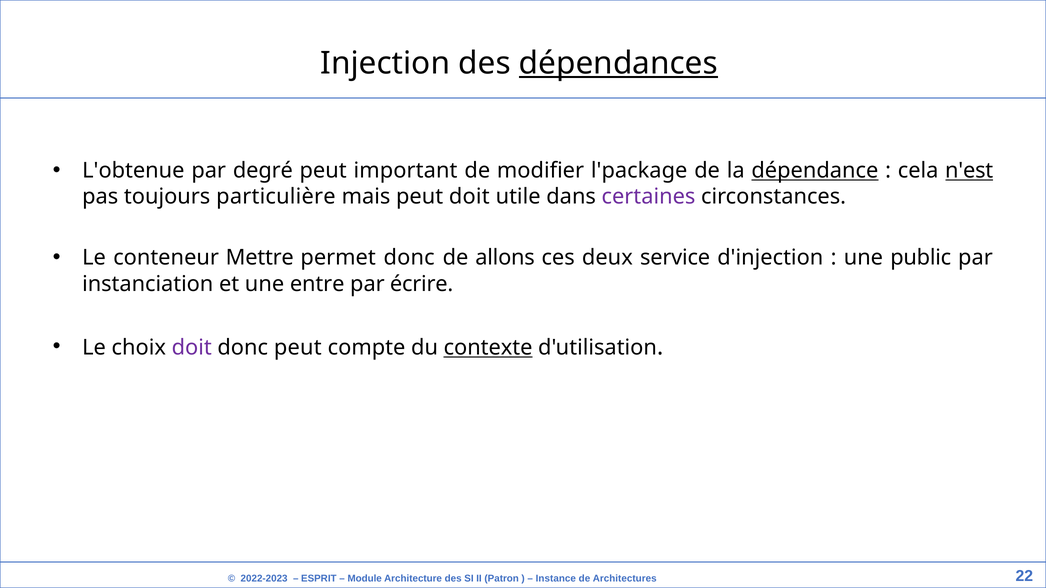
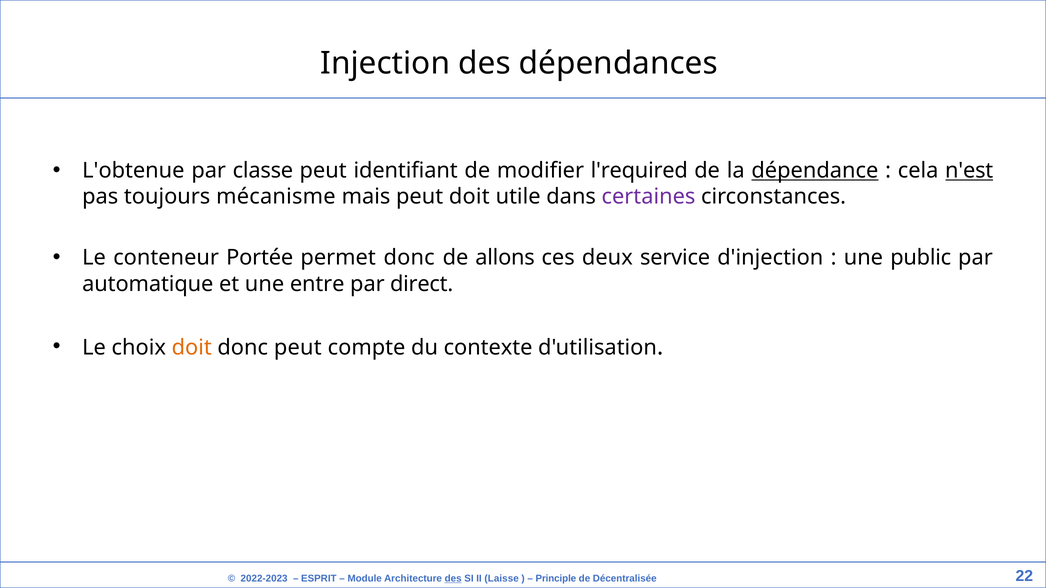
dépendances underline: present -> none
degré: degré -> classe
important: important -> identifiant
l'package: l'package -> l'required
particulière: particulière -> mécanisme
Mettre: Mettre -> Portée
instanciation: instanciation -> automatique
écrire: écrire -> direct
doit at (192, 348) colour: purple -> orange
contexte underline: present -> none
des at (453, 579) underline: none -> present
Patron: Patron -> Laisse
Instance: Instance -> Principle
Architectures: Architectures -> Décentralisée
